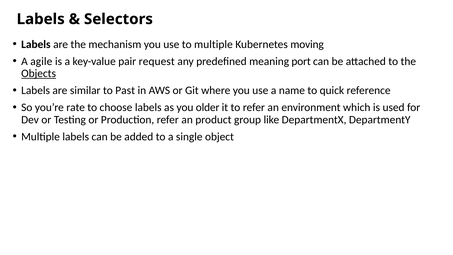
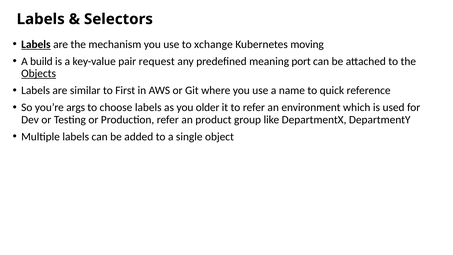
Labels at (36, 44) underline: none -> present
to multiple: multiple -> xchange
agile: agile -> build
Past: Past -> First
rate: rate -> args
